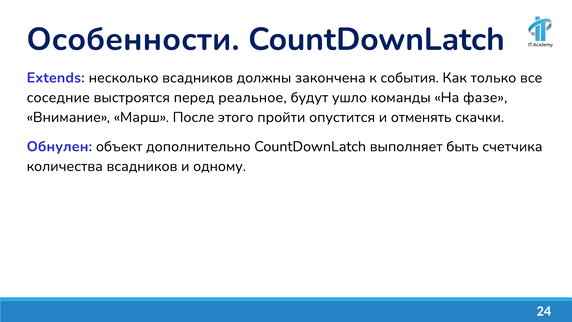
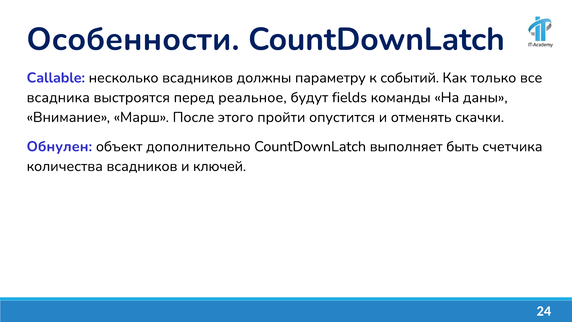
Extends: Extends -> Callable
закончена: закончена -> параметру
события: события -> событий
соседние: соседние -> всадника
ушло: ушло -> fields
фазе: фазе -> даны
одному: одному -> ключей
